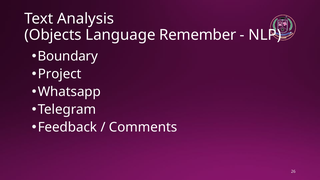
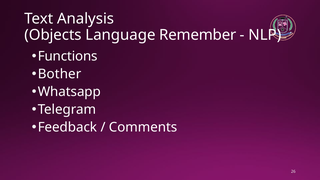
Boundary: Boundary -> Functions
Project: Project -> Bother
